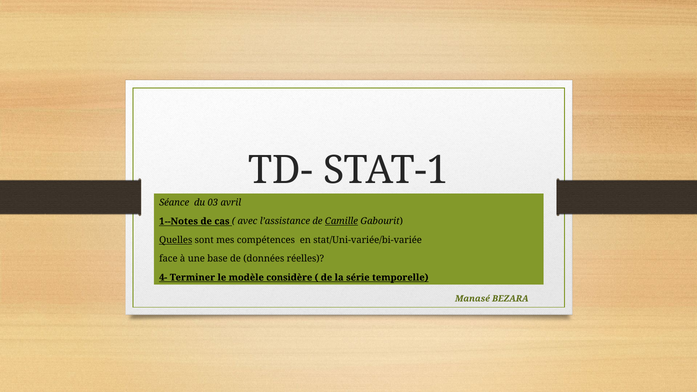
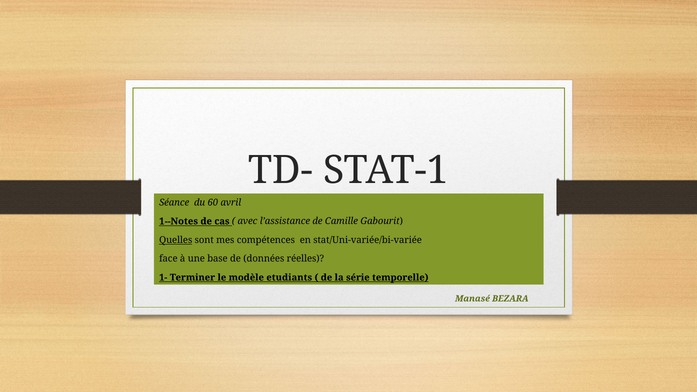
03: 03 -> 60
Camille underline: present -> none
4-: 4- -> 1-
considère: considère -> etudiants
